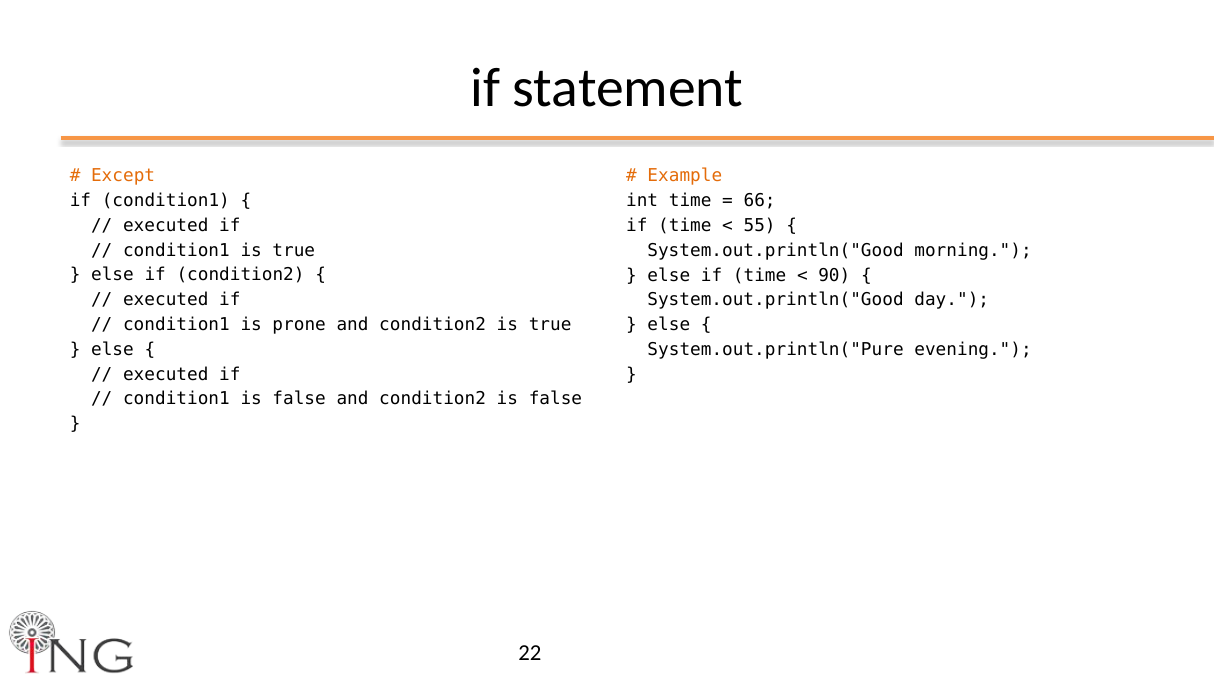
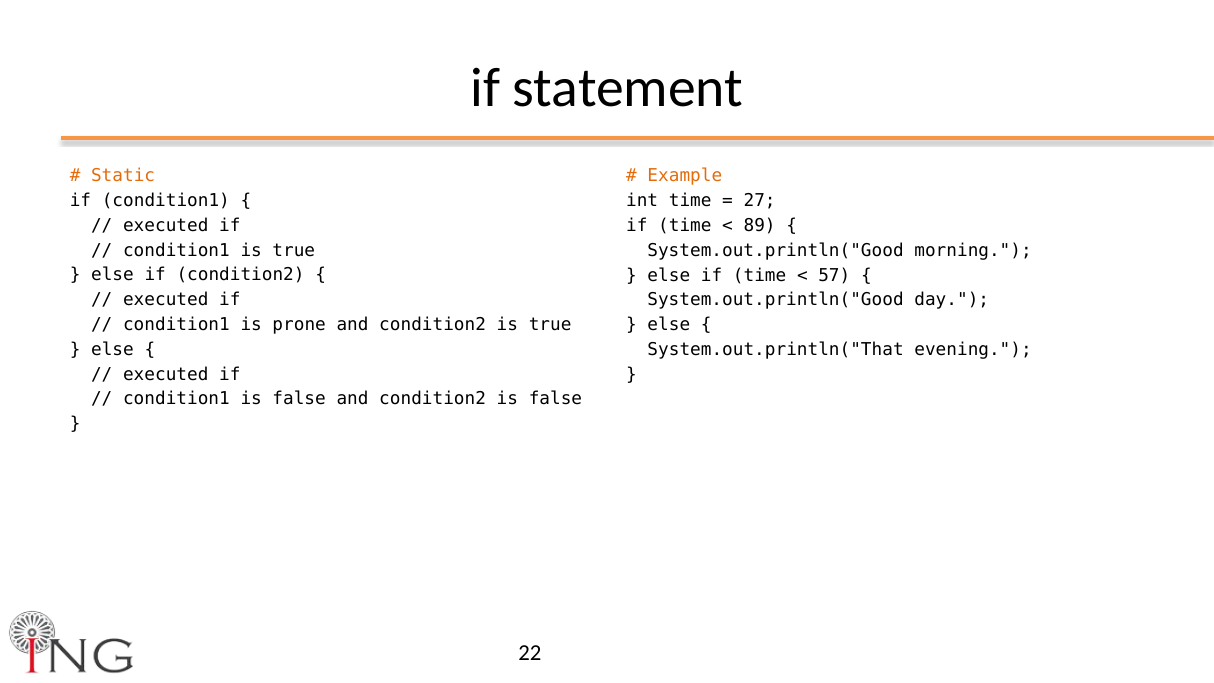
Except: Except -> Static
66: 66 -> 27
55: 55 -> 89
90: 90 -> 57
System.out.println("Pure: System.out.println("Pure -> System.out.println("That
